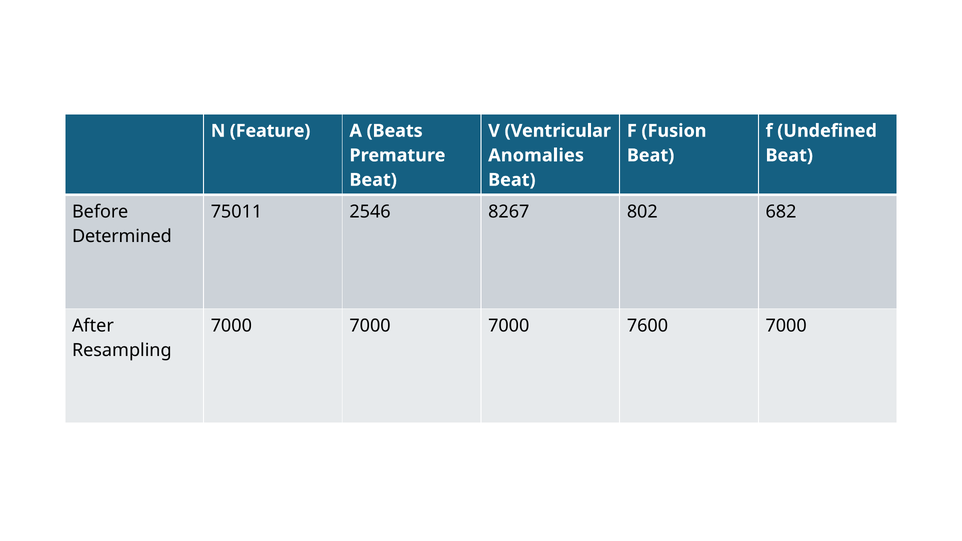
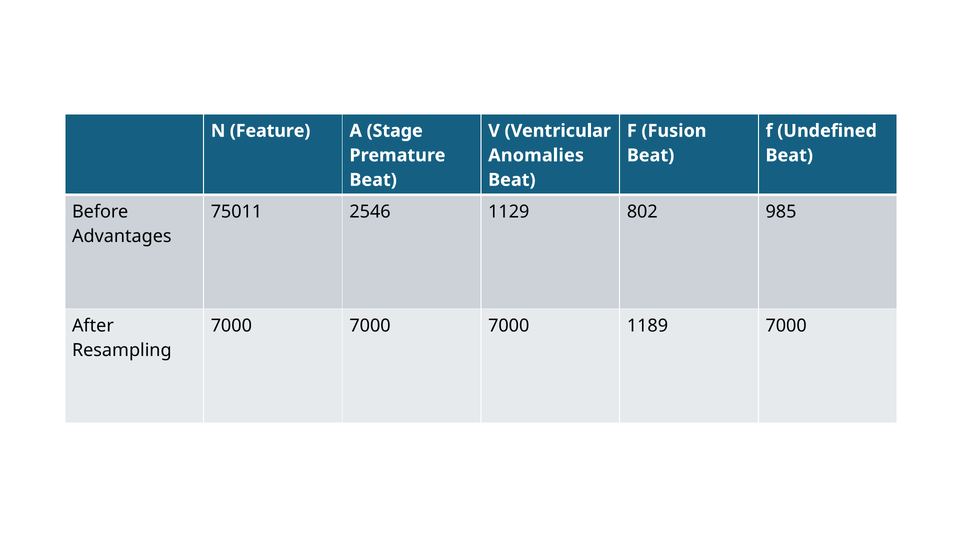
Beats: Beats -> Stage
8267: 8267 -> 1129
682: 682 -> 985
Determined: Determined -> Advantages
7600: 7600 -> 1189
